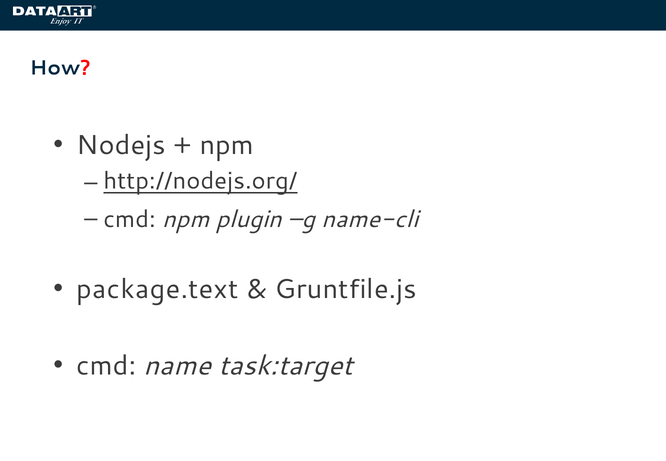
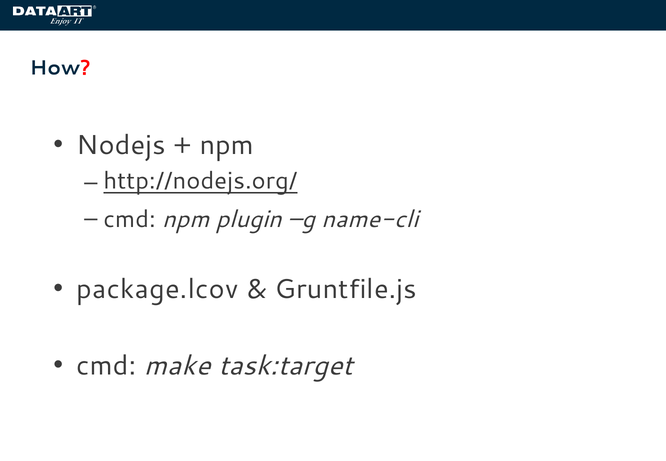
package.text: package.text -> package.lcov
name: name -> make
